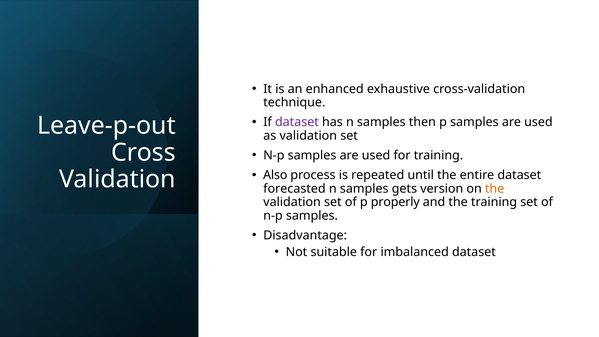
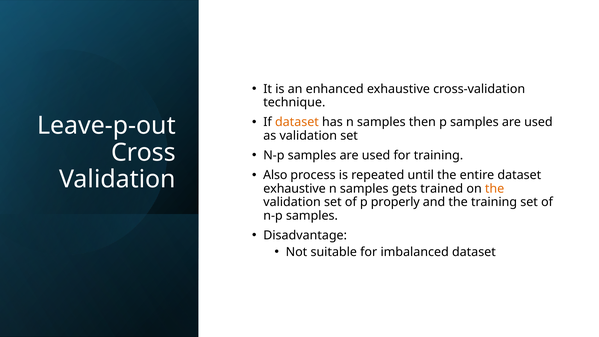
dataset at (297, 122) colour: purple -> orange
forecasted at (294, 189): forecasted -> exhaustive
version: version -> trained
